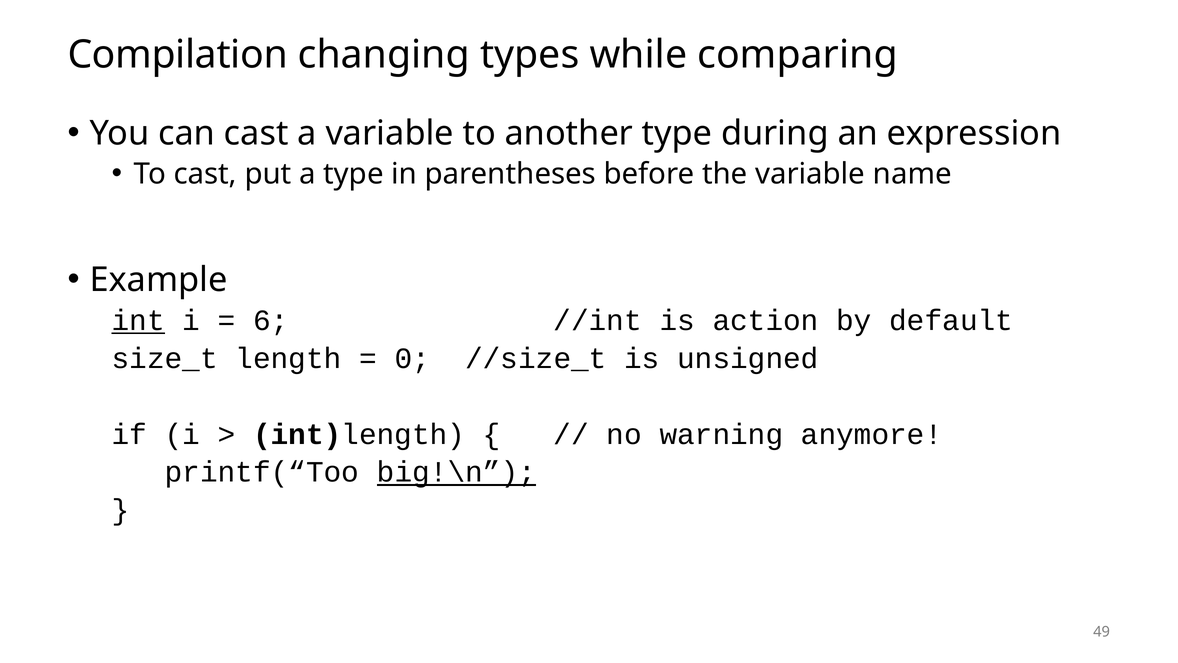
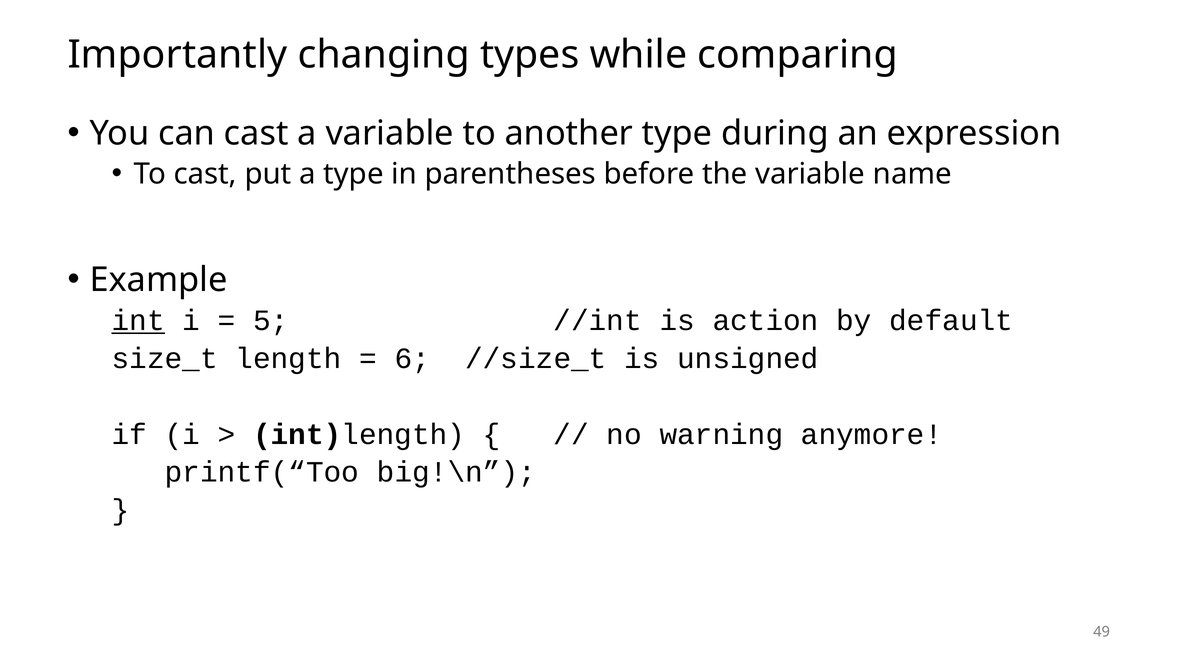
Compilation: Compilation -> Importantly
6: 6 -> 5
0: 0 -> 6
big!\n underline: present -> none
